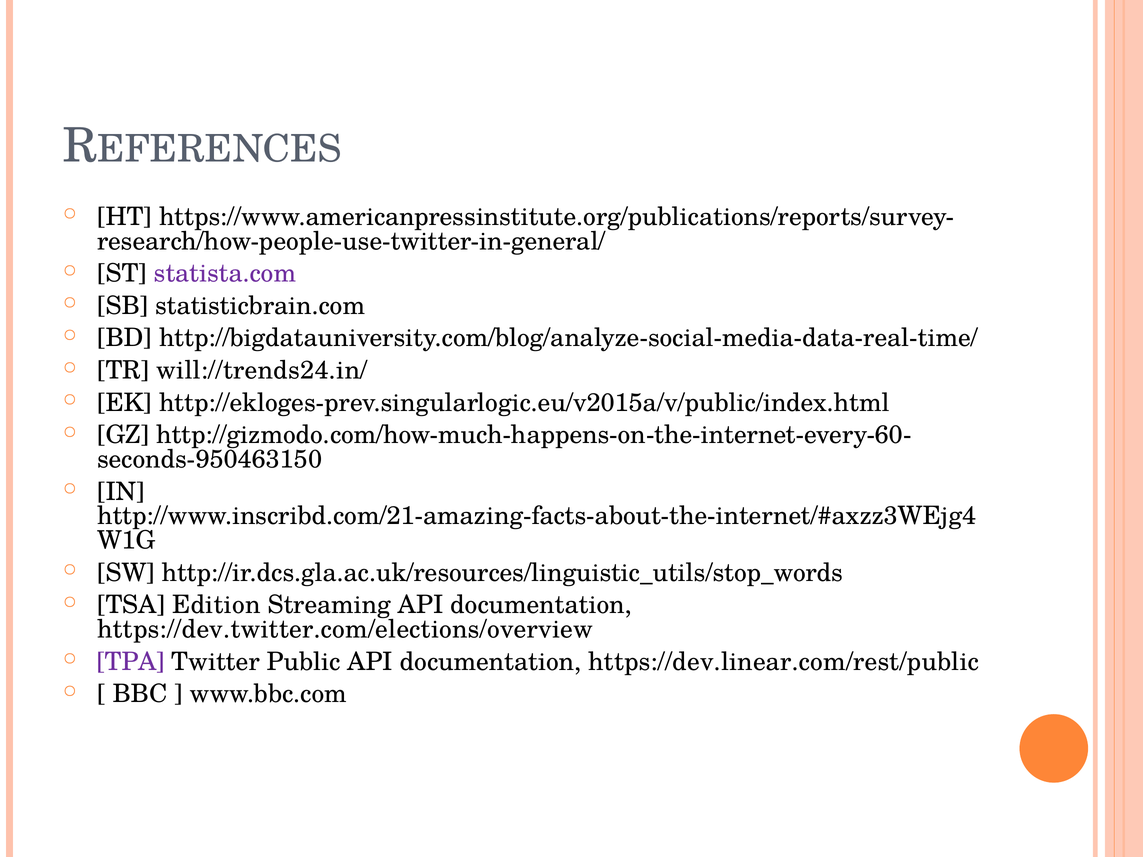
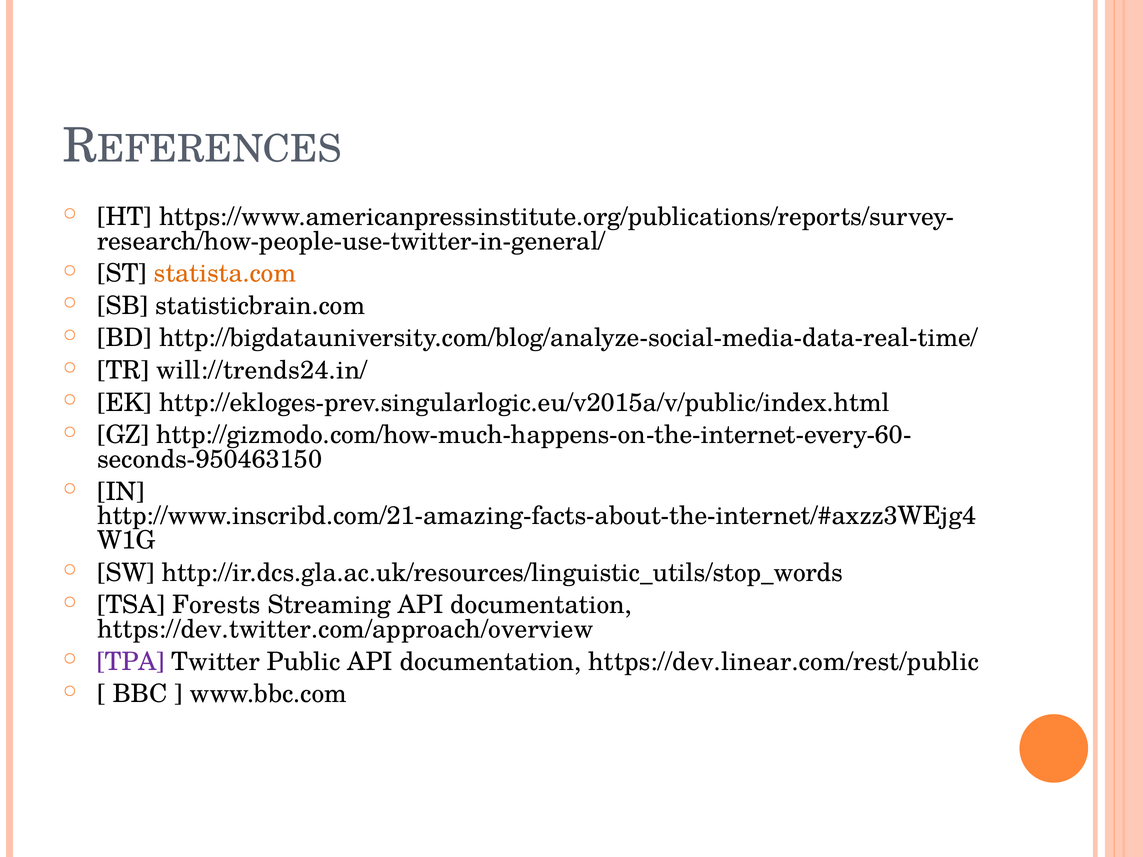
statista.com colour: purple -> orange
Edition: Edition -> Forests
https://dev.twitter.com/elections/overview: https://dev.twitter.com/elections/overview -> https://dev.twitter.com/approach/overview
